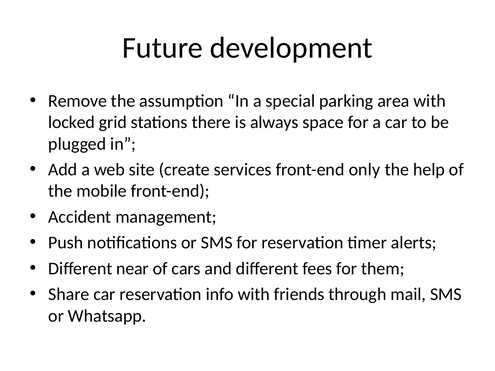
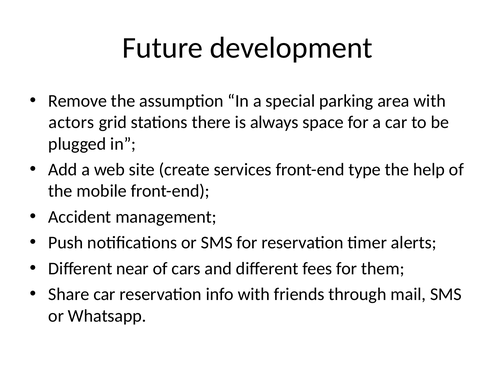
locked: locked -> actors
only: only -> type
